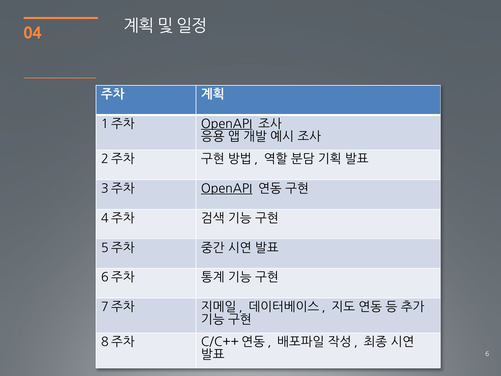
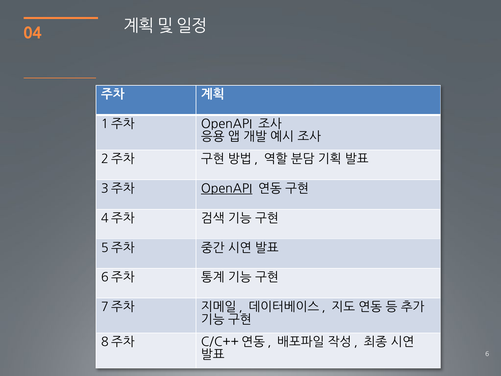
OpenAPI at (227, 124) underline: present -> none
